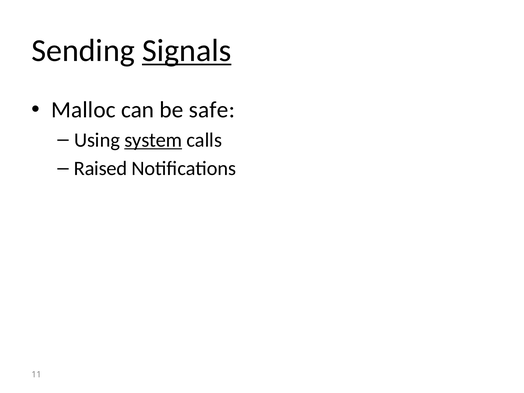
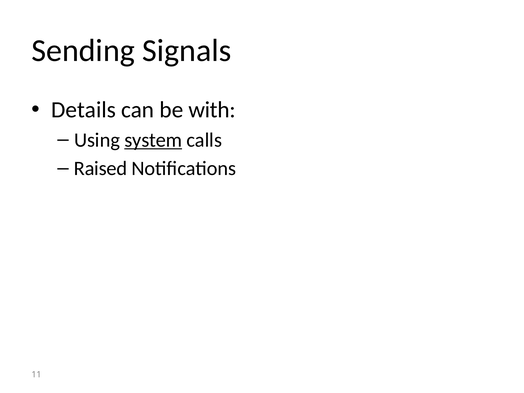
Signals underline: present -> none
Malloc: Malloc -> Details
safe: safe -> with
